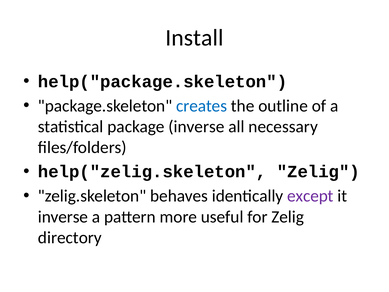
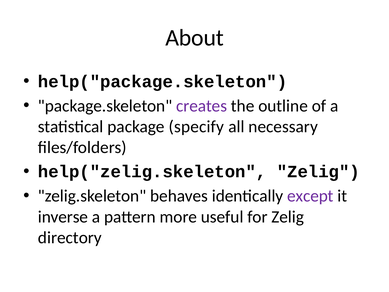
Install: Install -> About
creates colour: blue -> purple
package inverse: inverse -> specify
